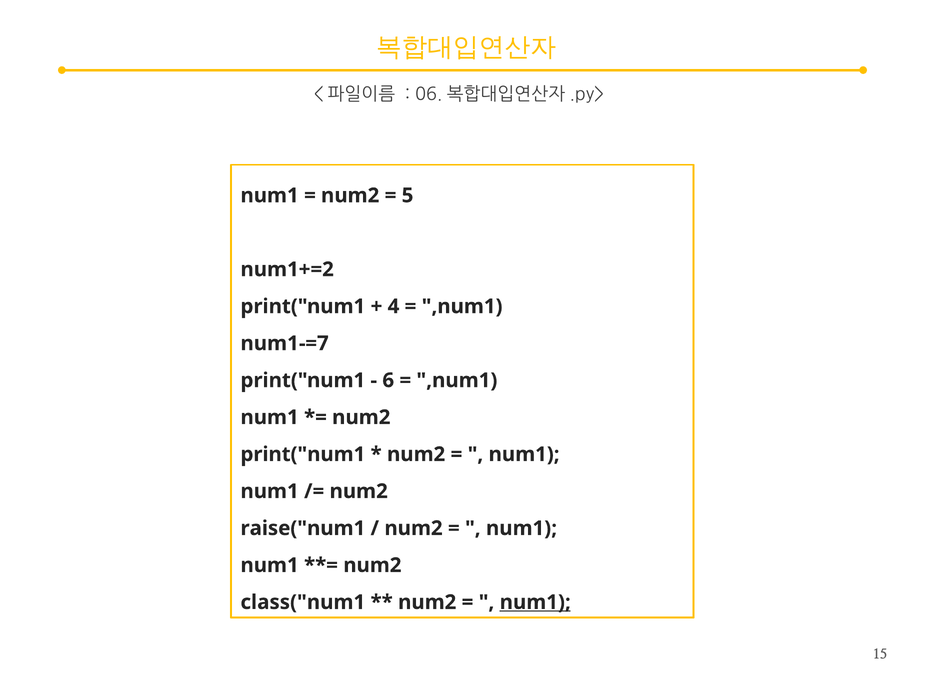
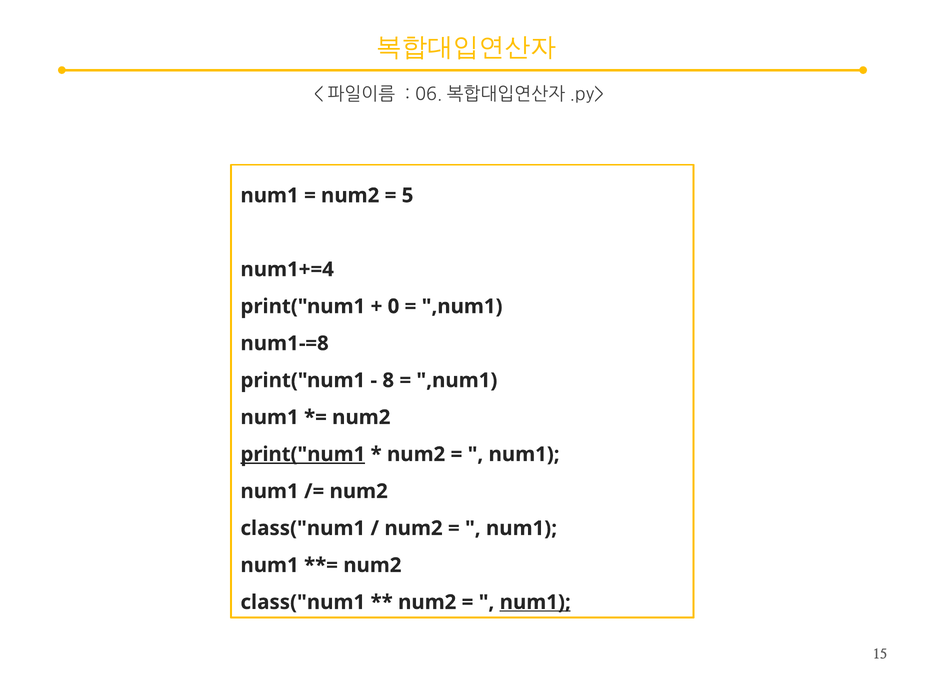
num1+=2: num1+=2 -> num1+=4
4: 4 -> 0
num1-=7: num1-=7 -> num1-=8
6: 6 -> 8
print("num1 at (303, 454) underline: none -> present
raise("num1 at (303, 528): raise("num1 -> class("num1
